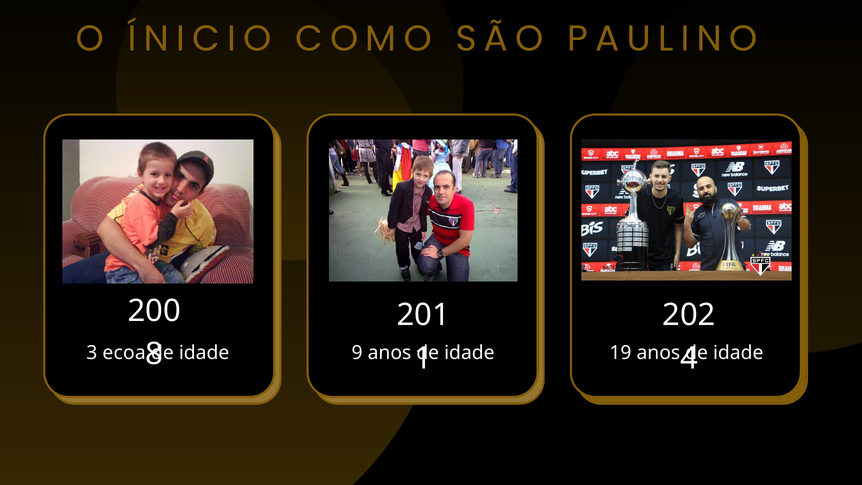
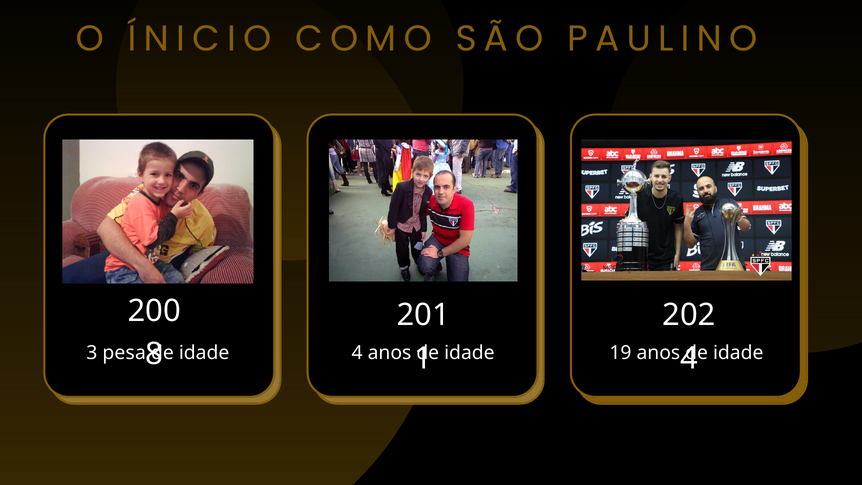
ecoa: ecoa -> pesa
idade 9: 9 -> 4
